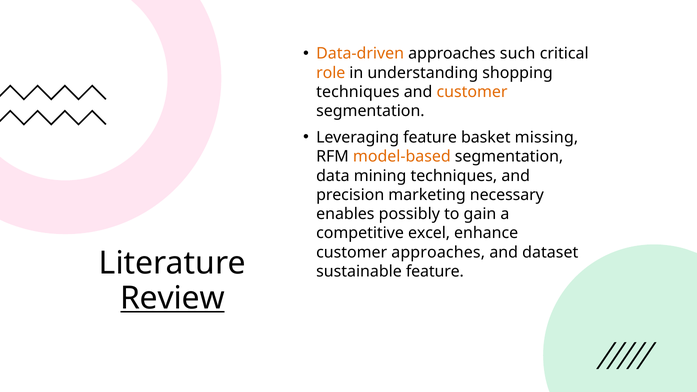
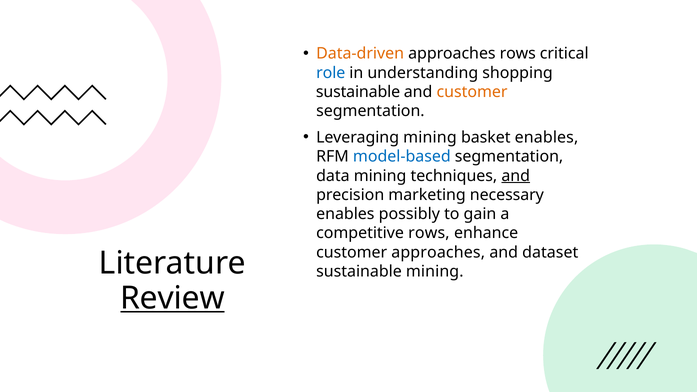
approaches such: such -> rows
role colour: orange -> blue
techniques at (358, 92): techniques -> sustainable
Leveraging feature: feature -> mining
basket missing: missing -> enables
model-based colour: orange -> blue
and at (516, 176) underline: none -> present
competitive excel: excel -> rows
sustainable feature: feature -> mining
